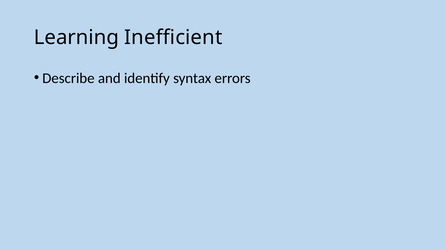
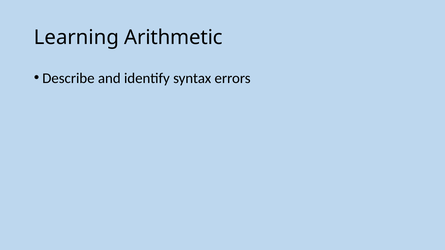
Inefficient: Inefficient -> Arithmetic
